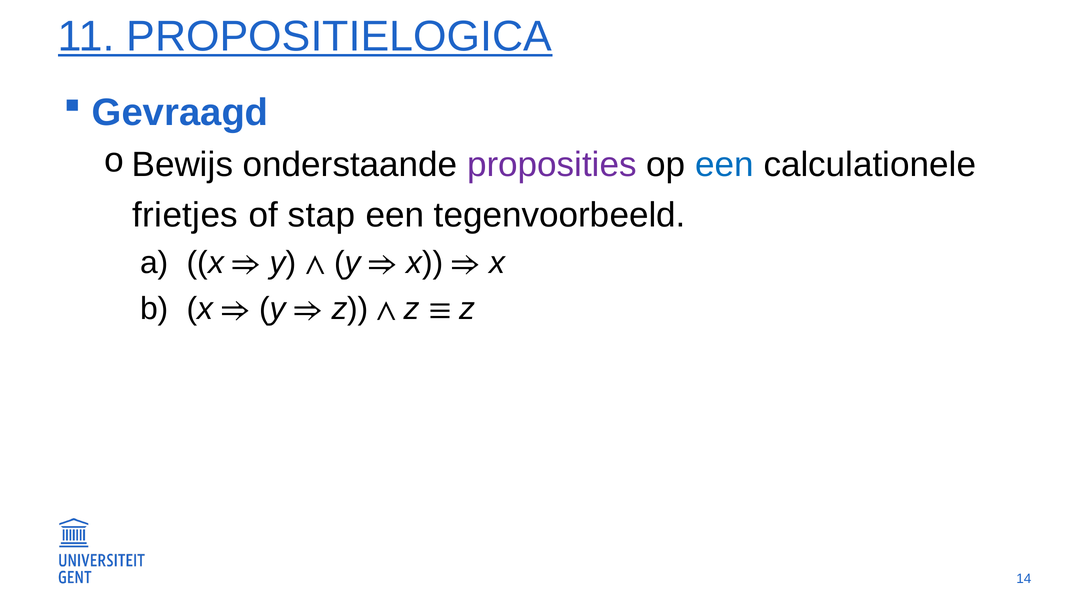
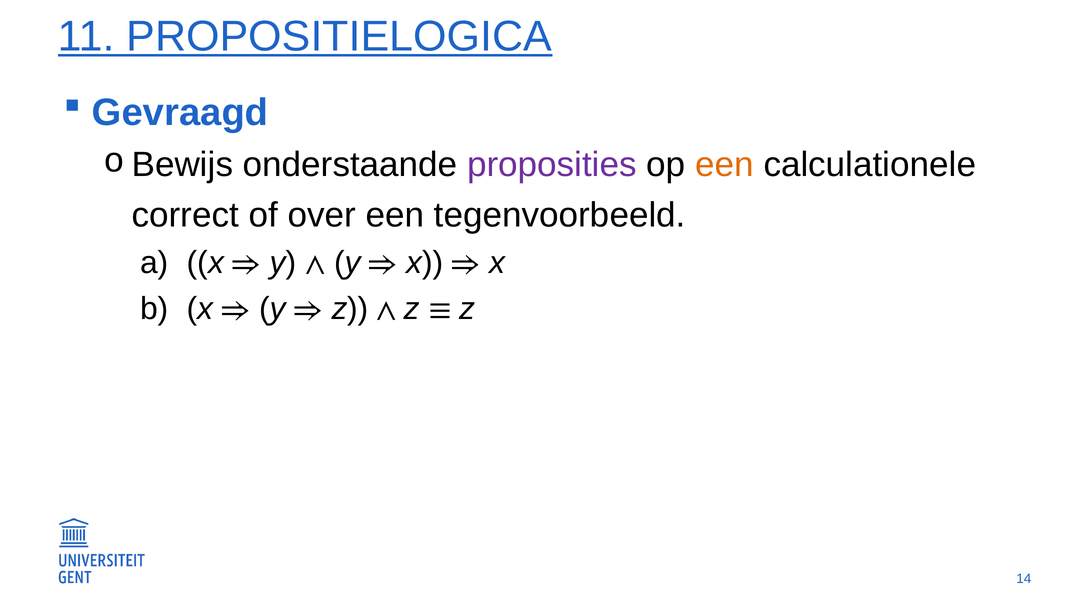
een at (725, 165) colour: blue -> orange
frietjes: frietjes -> correct
stap: stap -> over
